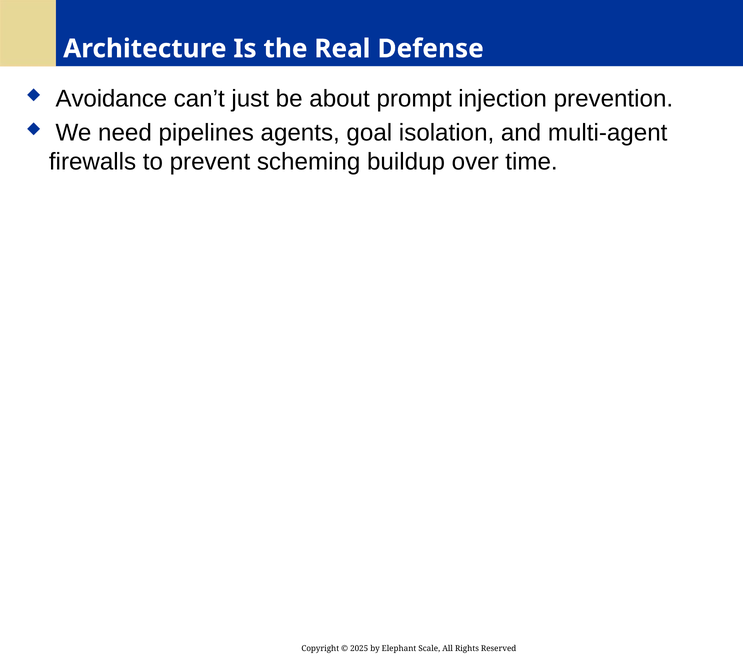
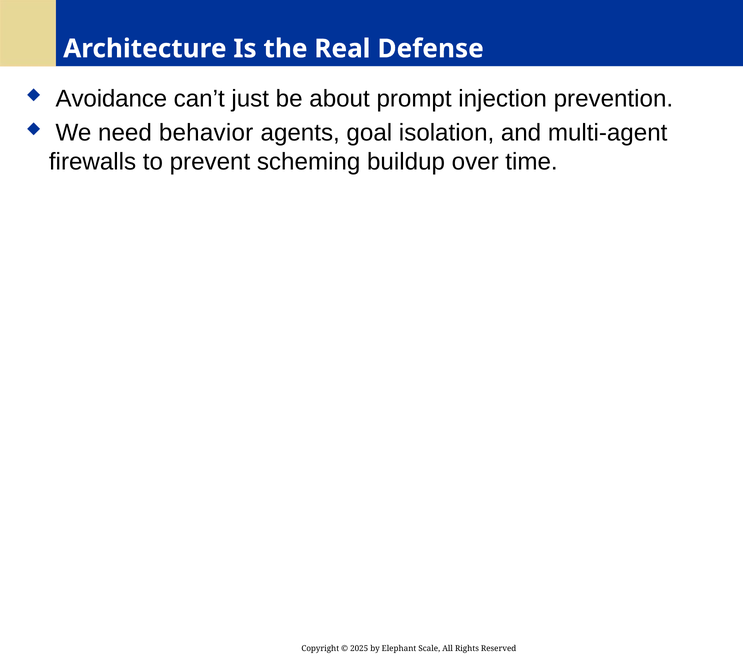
pipelines: pipelines -> behavior
